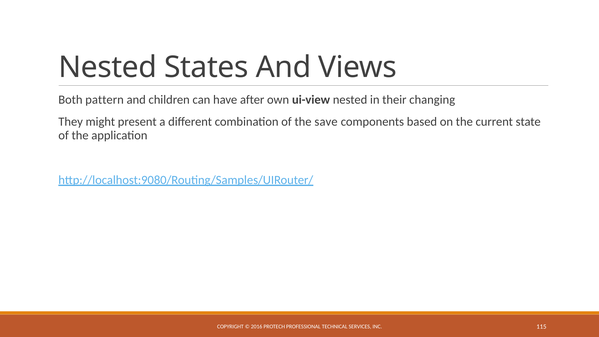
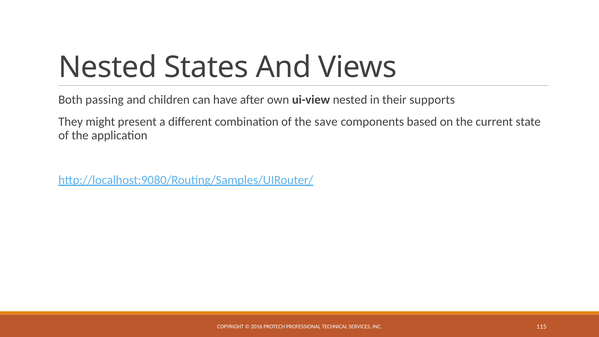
pattern: pattern -> passing
changing: changing -> supports
